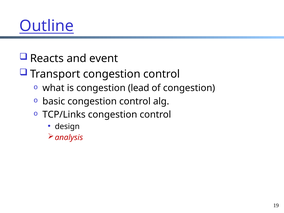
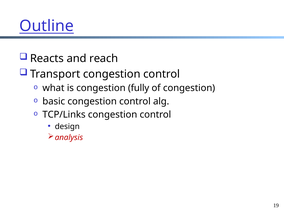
event: event -> reach
lead: lead -> fully
